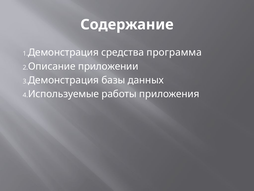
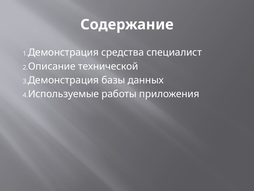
программа: программа -> специалист
приложении: приложении -> технической
